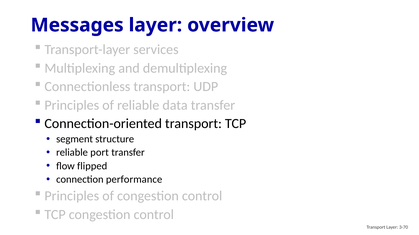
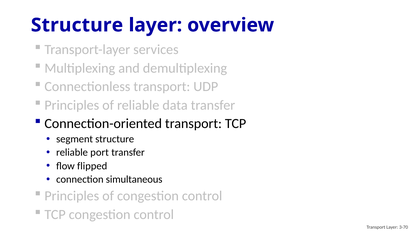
Messages at (77, 25): Messages -> Structure
performance: performance -> simultaneous
